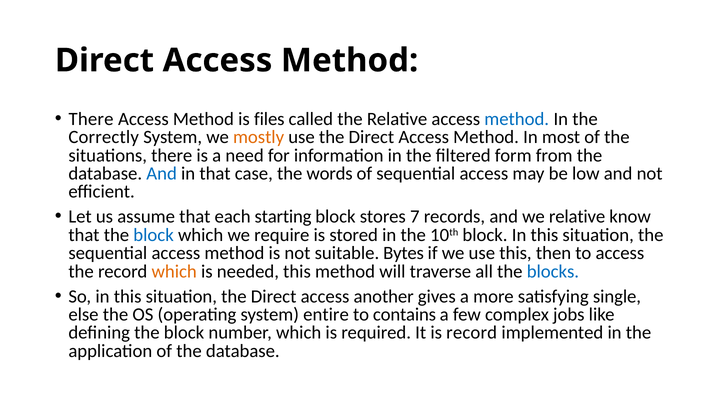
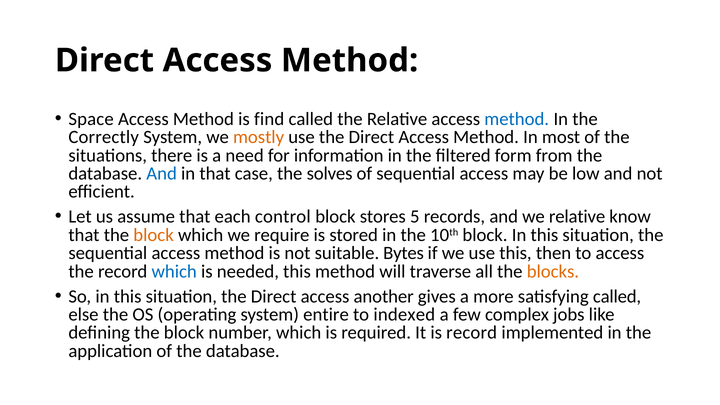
There at (91, 119): There -> Space
files: files -> find
words: words -> solves
starting: starting -> control
7: 7 -> 5
block at (154, 235) colour: blue -> orange
which at (174, 271) colour: orange -> blue
blocks colour: blue -> orange
satisfying single: single -> called
contains: contains -> indexed
